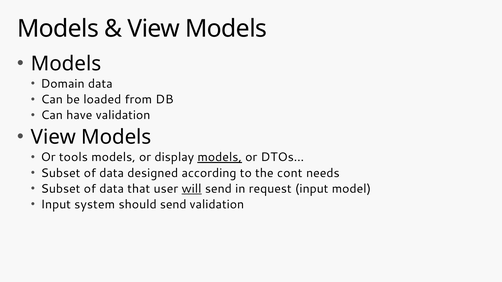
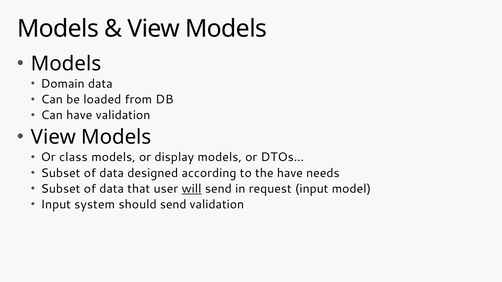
tools: tools -> class
models at (220, 157) underline: present -> none
the cont: cont -> have
